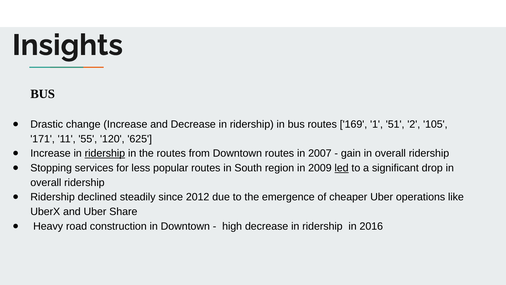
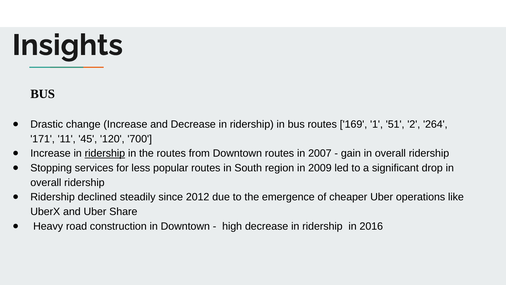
105: 105 -> 264
55: 55 -> 45
625: 625 -> 700
led underline: present -> none
